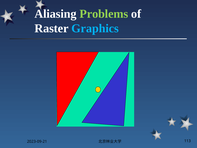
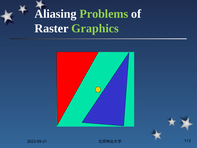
Graphics colour: light blue -> light green
